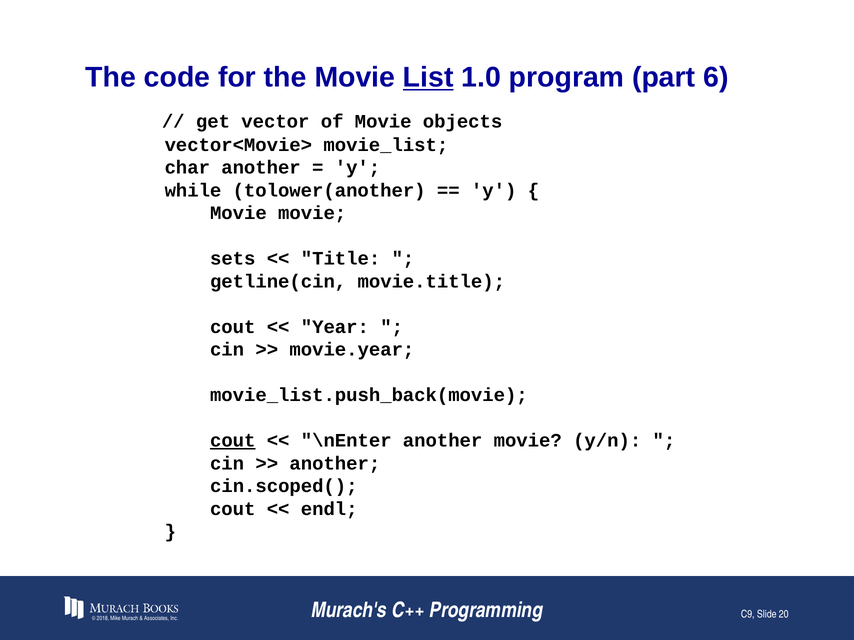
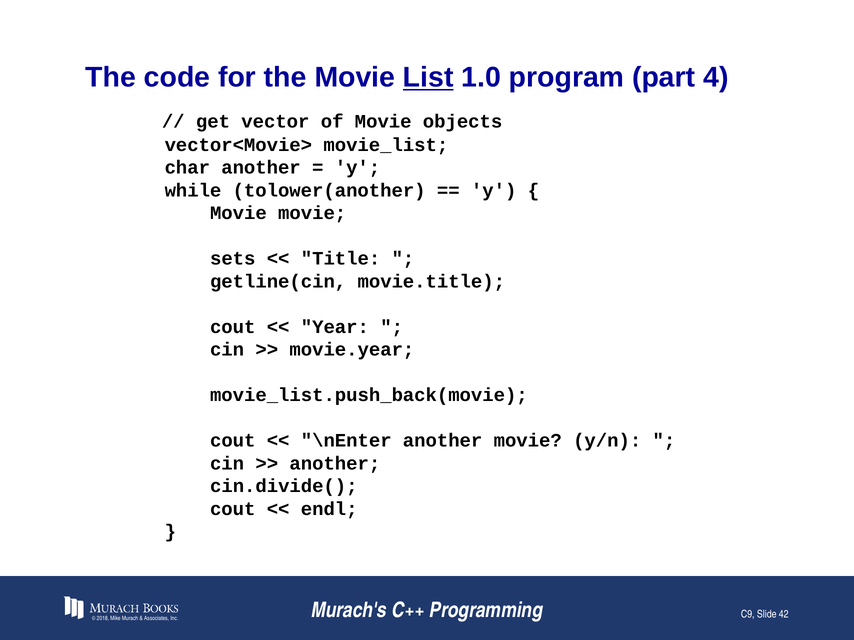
6: 6 -> 4
cout at (233, 441) underline: present -> none
cin.scoped(: cin.scoped( -> cin.divide(
20: 20 -> 42
